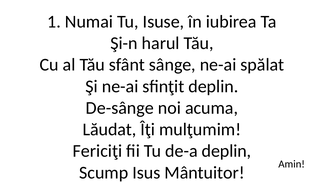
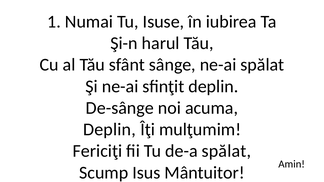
Lăudat at (110, 130): Lăudat -> Deplin
de-a deplin: deplin -> spălat
